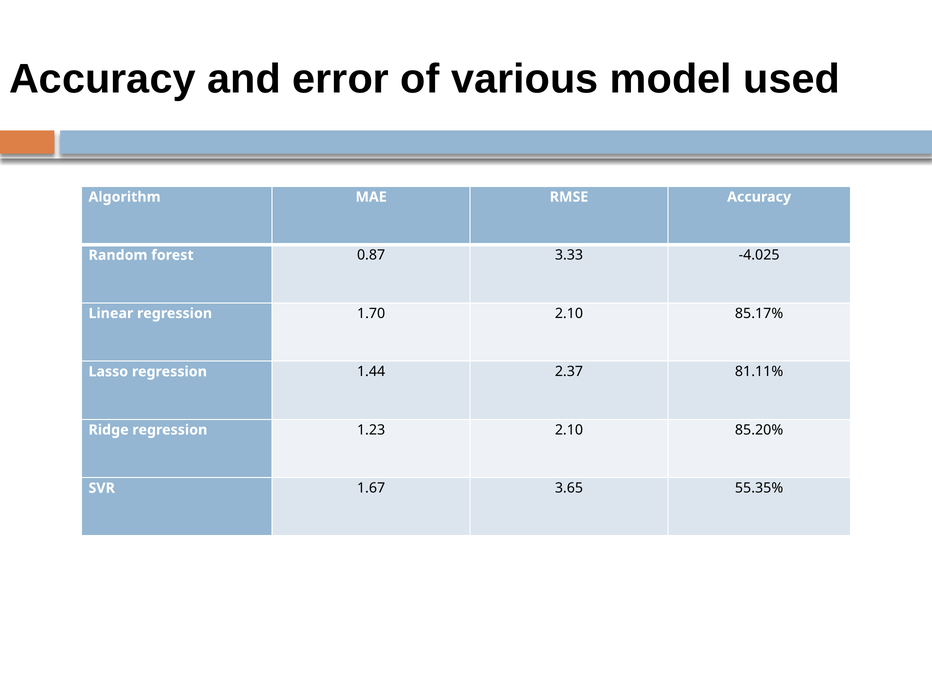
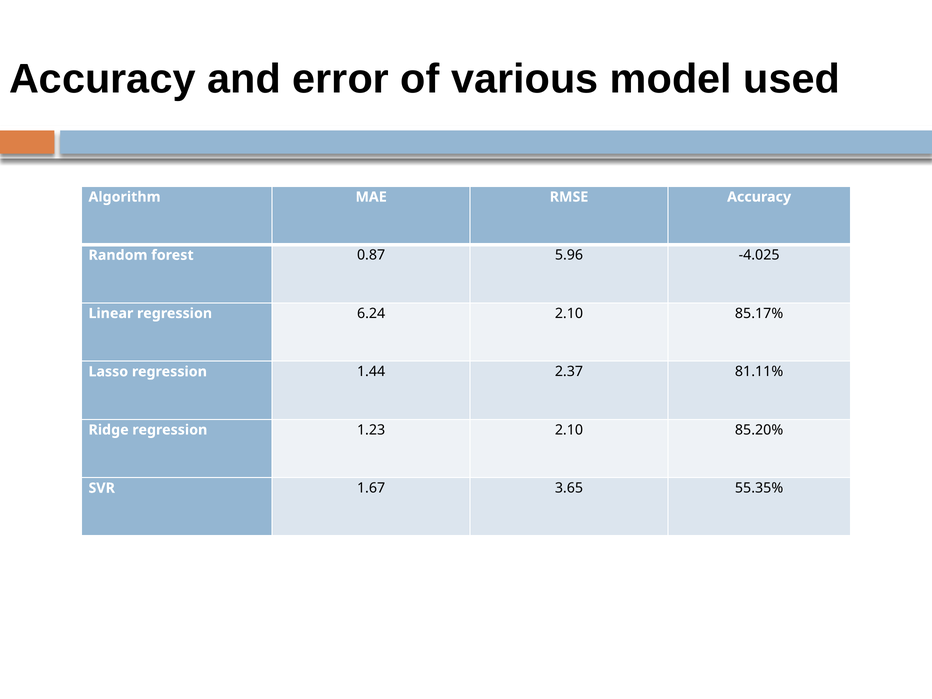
3.33: 3.33 -> 5.96
1.70: 1.70 -> 6.24
